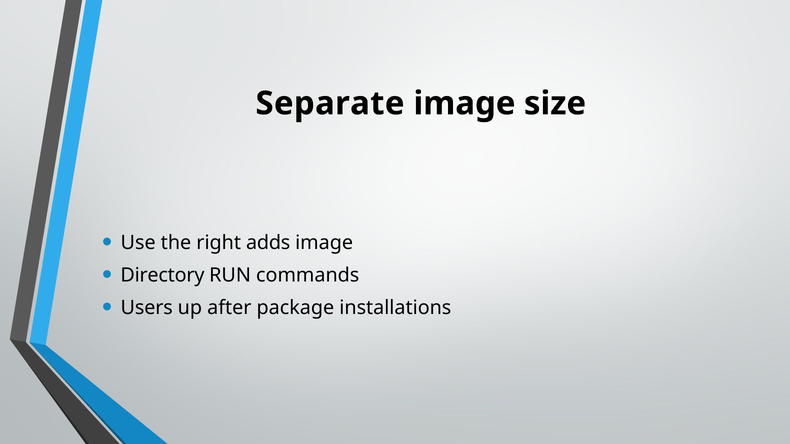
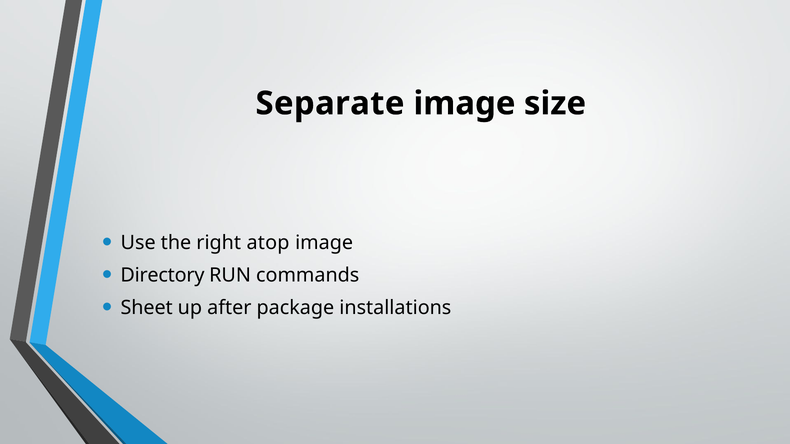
adds: adds -> atop
Users: Users -> Sheet
